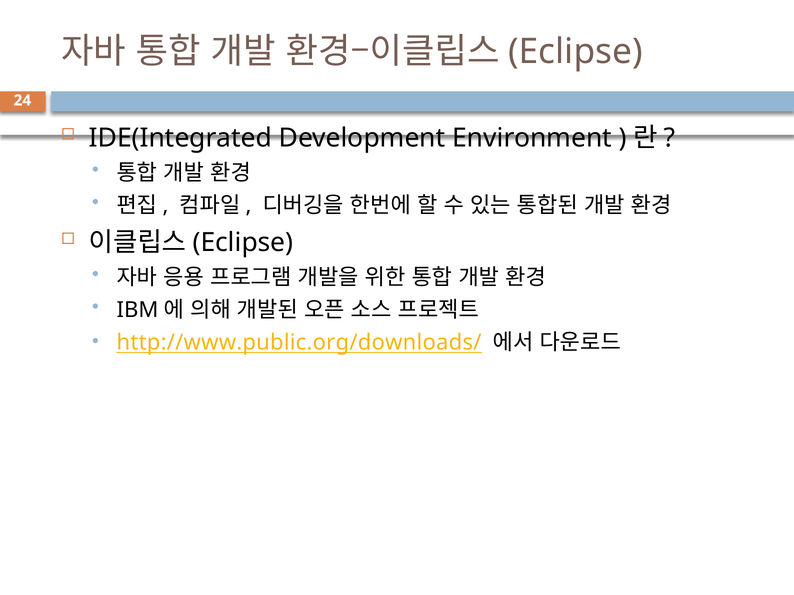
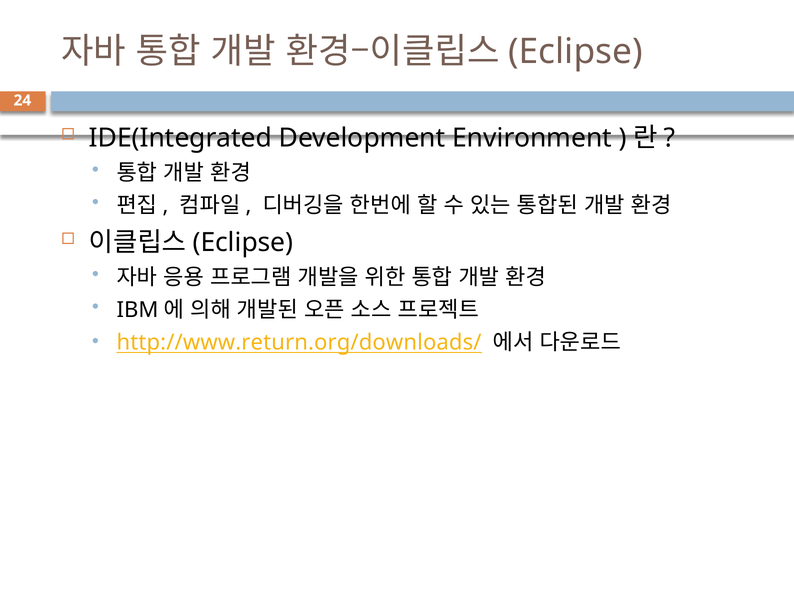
http://www.public.org/downloads/: http://www.public.org/downloads/ -> http://www.return.org/downloads/
